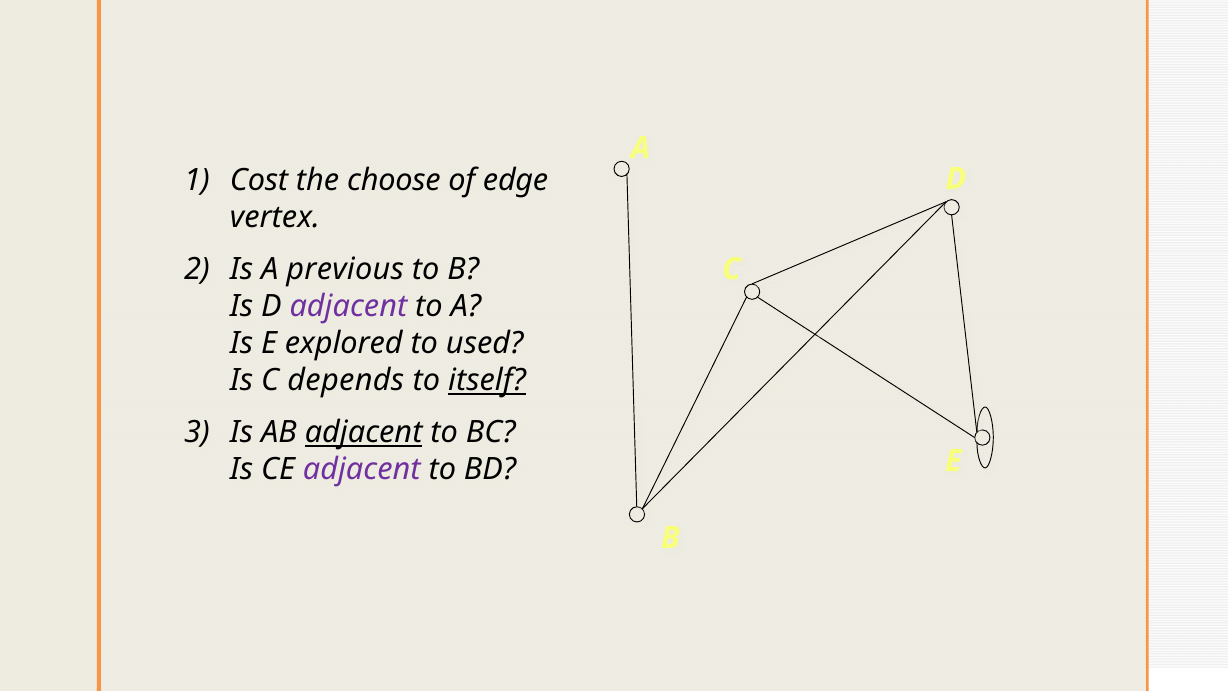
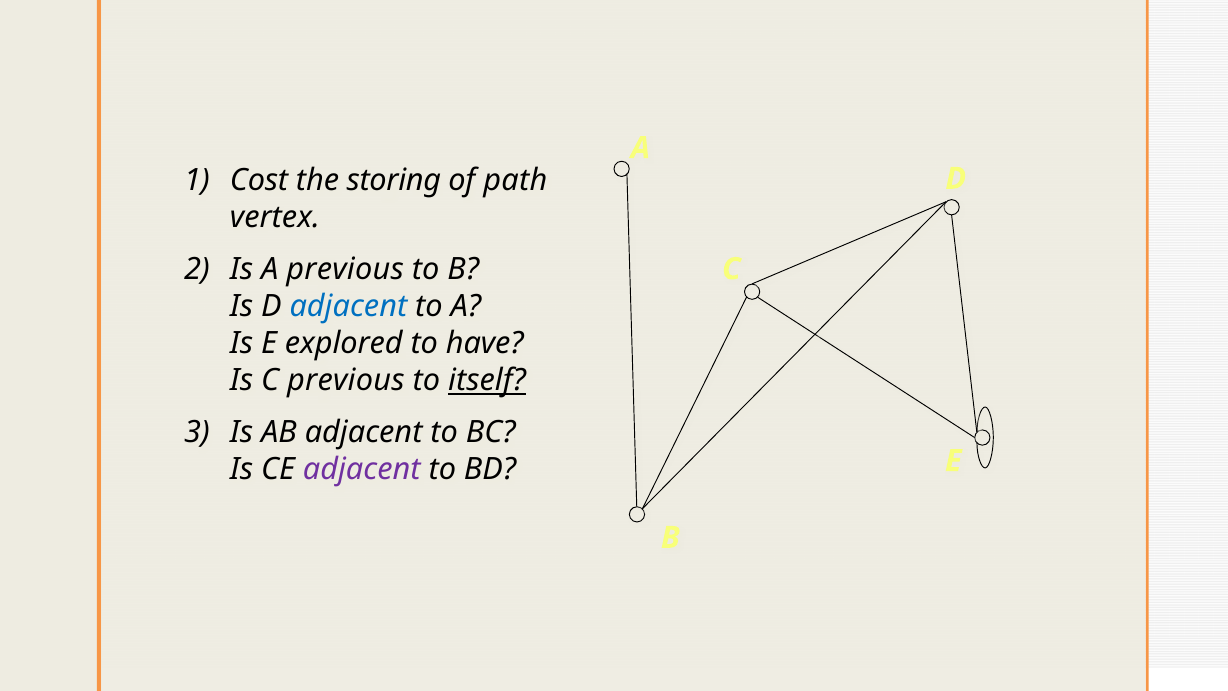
choose: choose -> storing
edge: edge -> path
adjacent at (348, 307) colour: purple -> blue
used: used -> have
C depends: depends -> previous
adjacent at (364, 432) underline: present -> none
